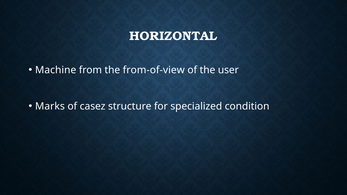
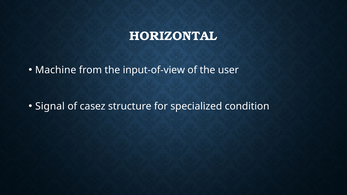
from-of-view: from-of-view -> input-of-view
Marks: Marks -> Signal
